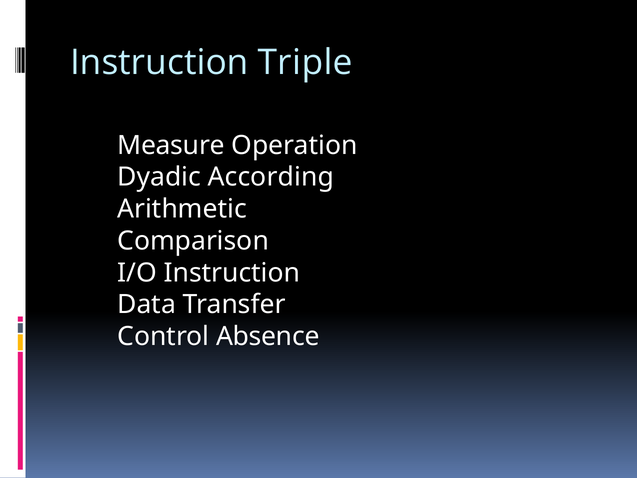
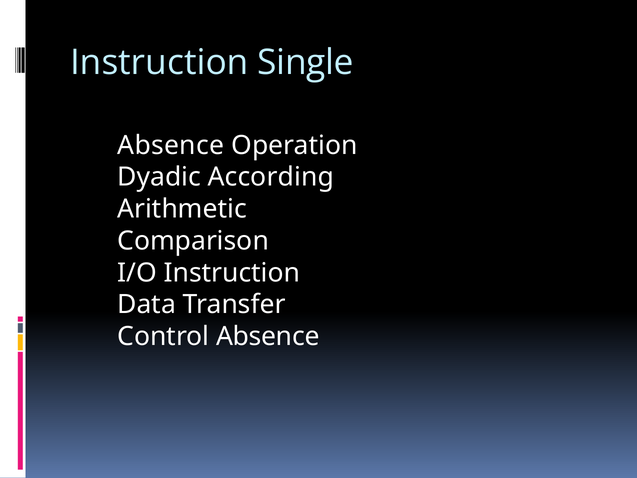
Triple: Triple -> Single
Measure at (171, 145): Measure -> Absence
